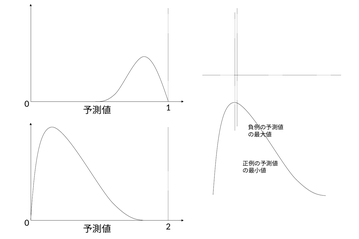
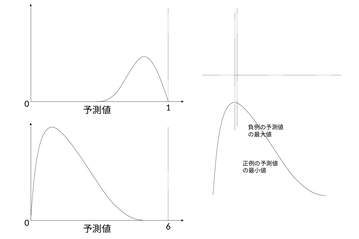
2: 2 -> 6
